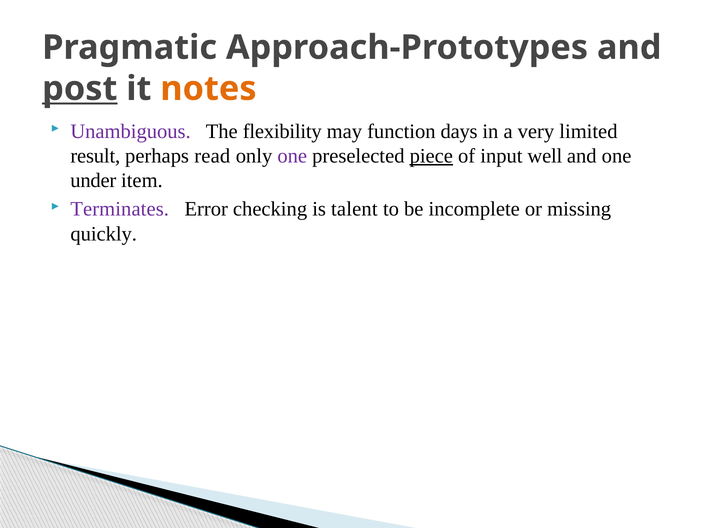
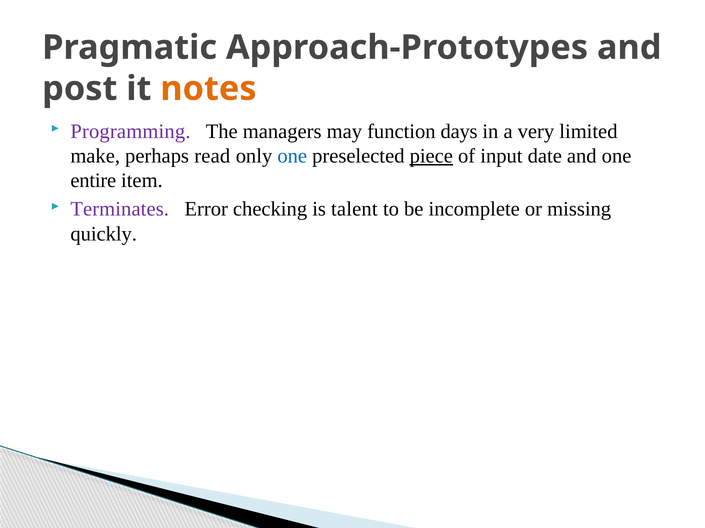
post underline: present -> none
Unambiguous: Unambiguous -> Programming
flexibility: flexibility -> managers
result: result -> make
one at (292, 156) colour: purple -> blue
well: well -> date
under: under -> entire
